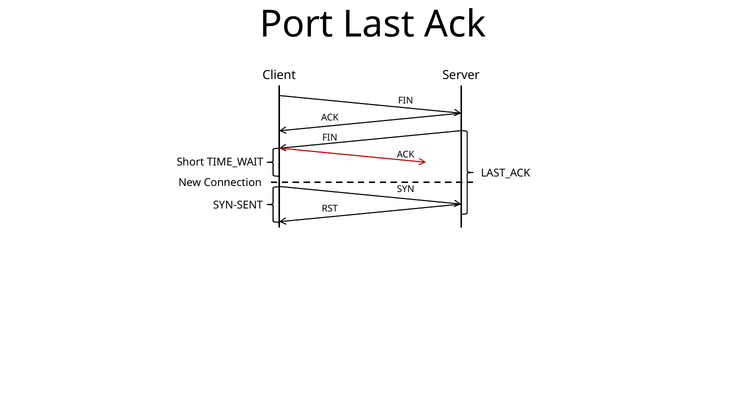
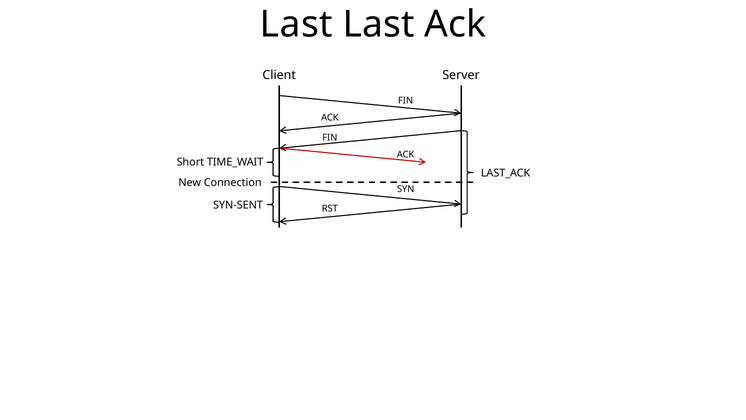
Port at (297, 24): Port -> Last
